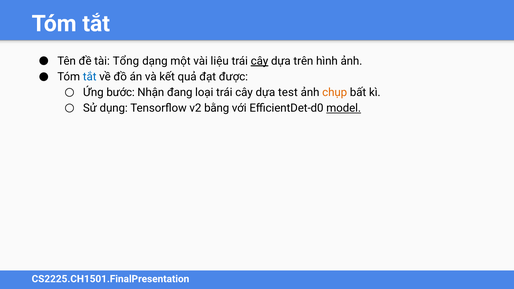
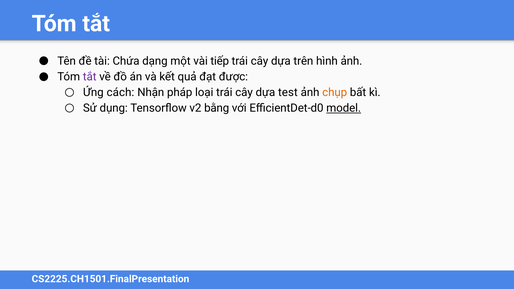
Tổng: Tổng -> Chứa
liệu: liệu -> tiếp
cây at (259, 61) underline: present -> none
tắt at (90, 77) colour: blue -> purple
bước: bước -> cách
đang: đang -> pháp
